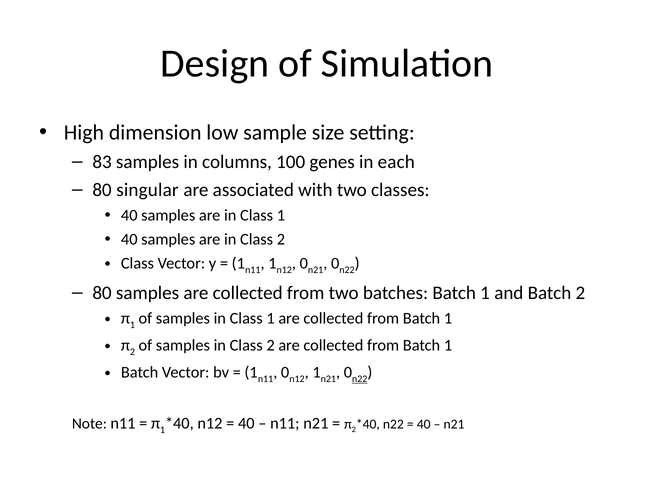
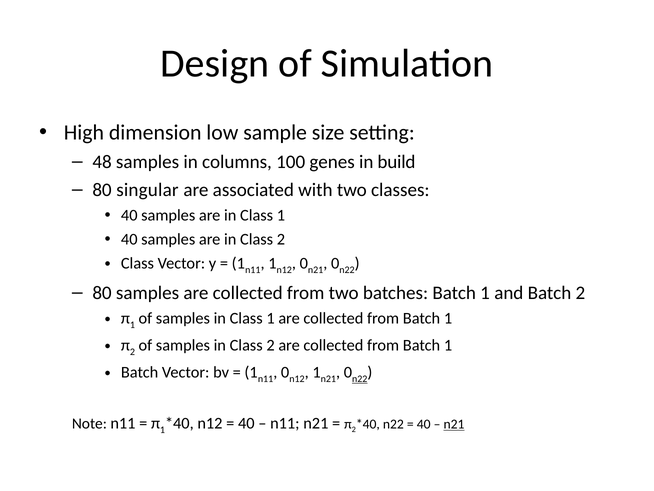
83: 83 -> 48
each: each -> build
n21 at (454, 424) underline: none -> present
